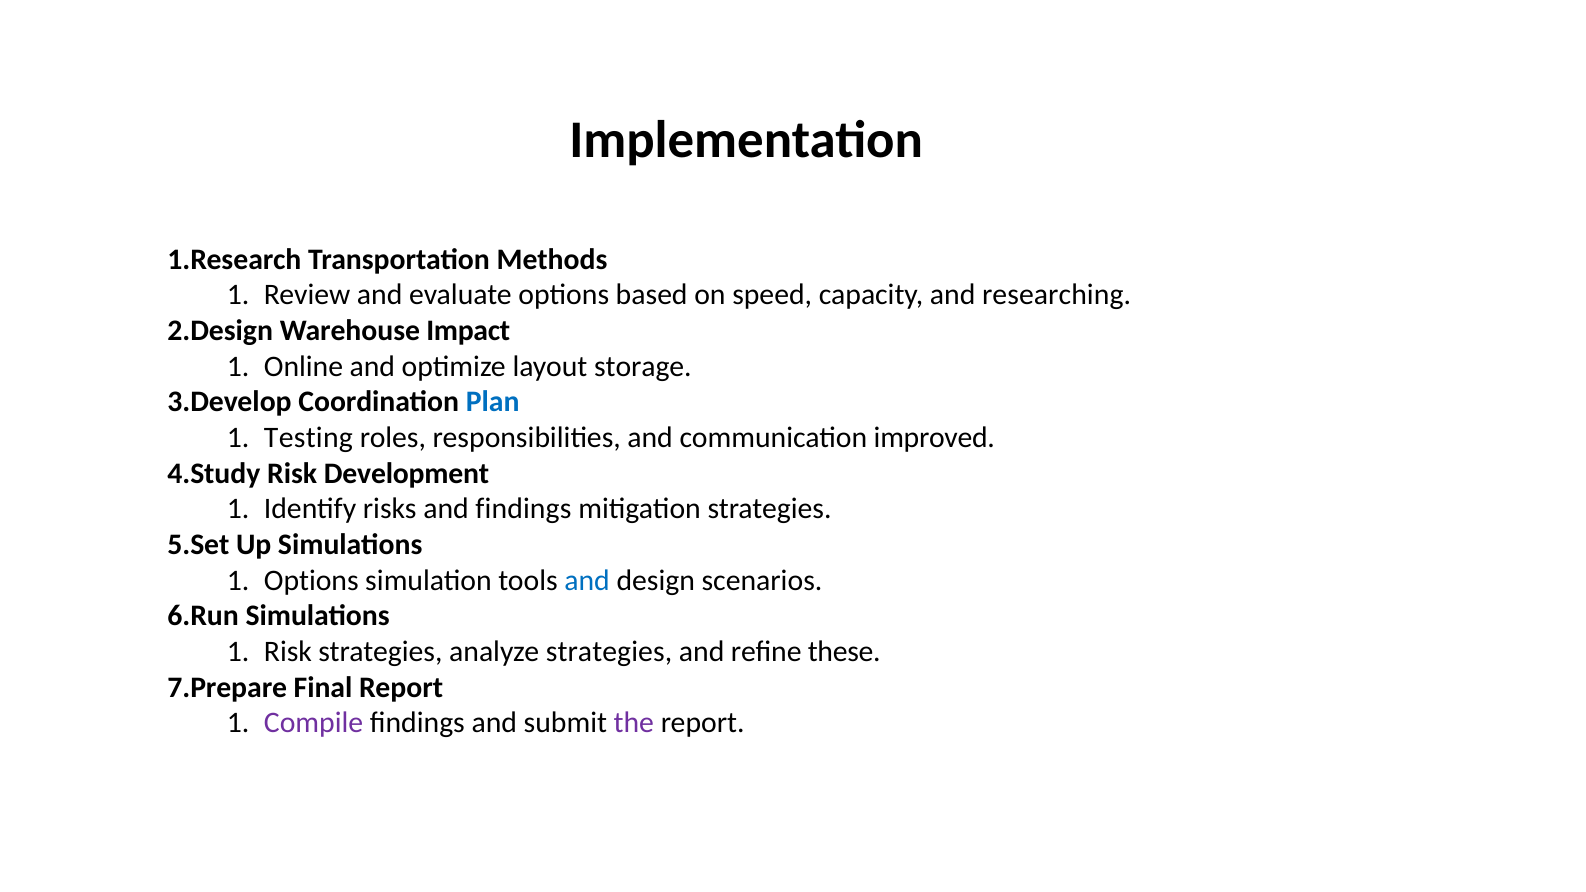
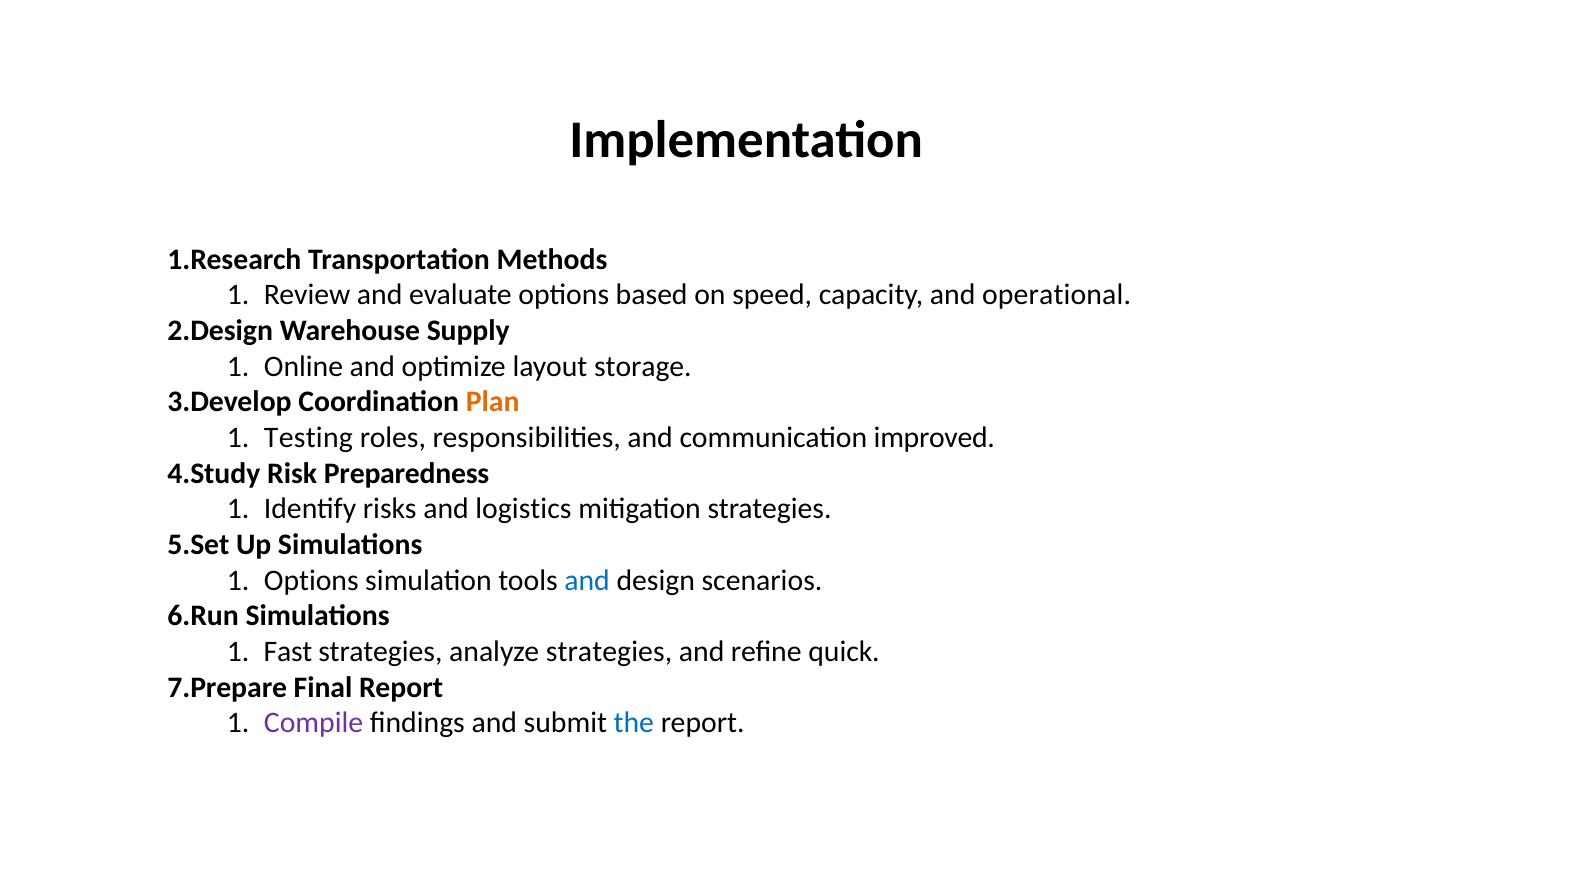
researching: researching -> operational
Impact: Impact -> Supply
Plan colour: blue -> orange
Development: Development -> Preparedness
and findings: findings -> logistics
Risk at (288, 652): Risk -> Fast
these: these -> quick
the colour: purple -> blue
